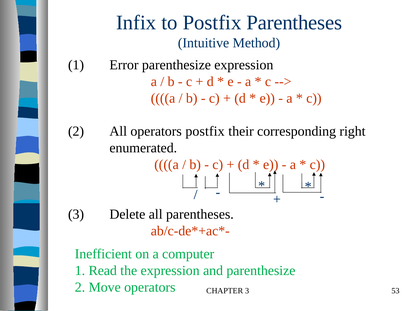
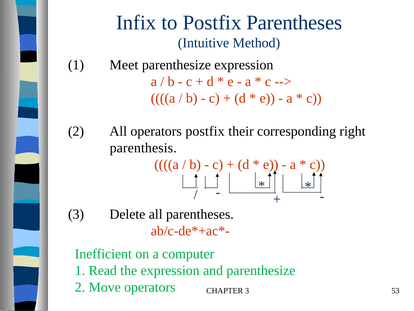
Error: Error -> Meet
enumerated: enumerated -> parenthesis
